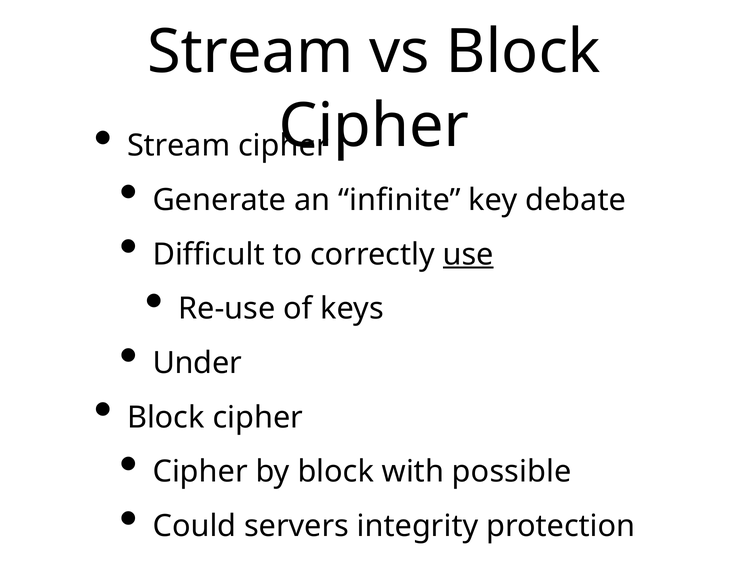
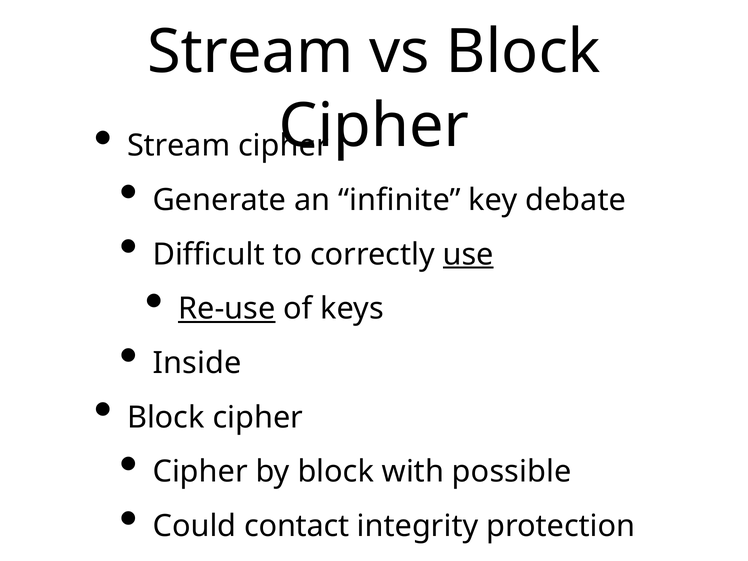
Re-use underline: none -> present
Under: Under -> Inside
servers: servers -> contact
